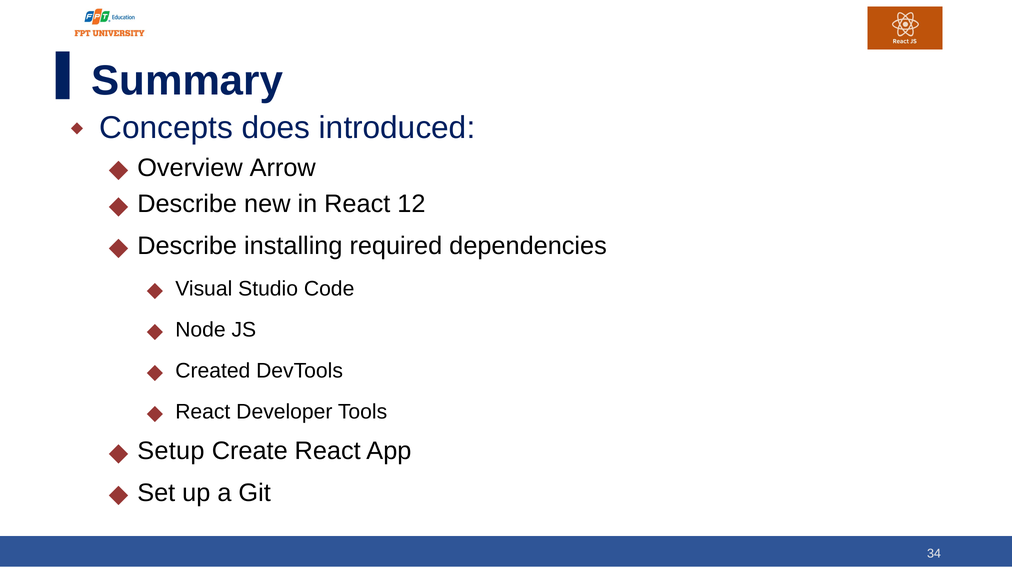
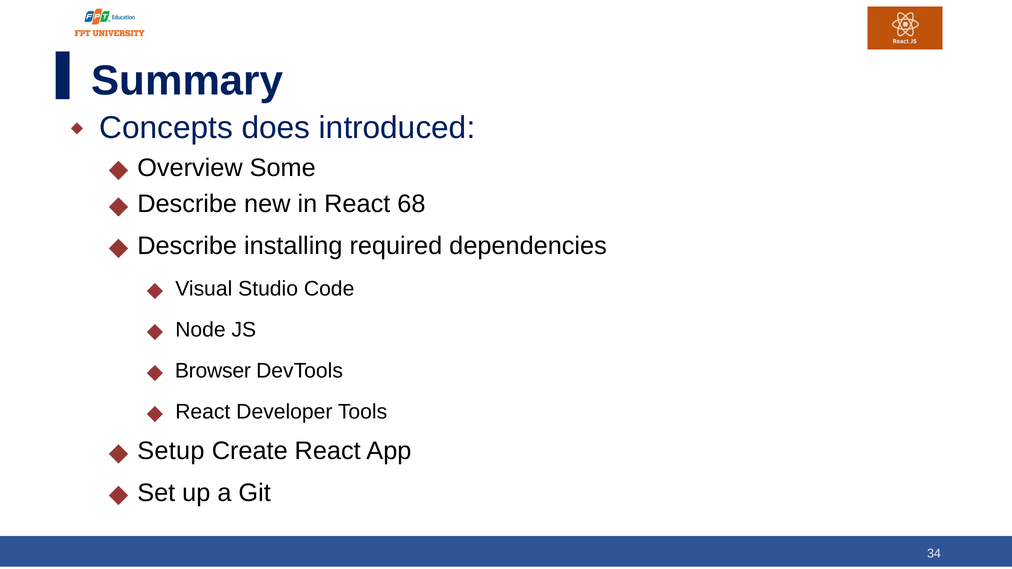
Arrow: Arrow -> Some
12: 12 -> 68
Created: Created -> Browser
